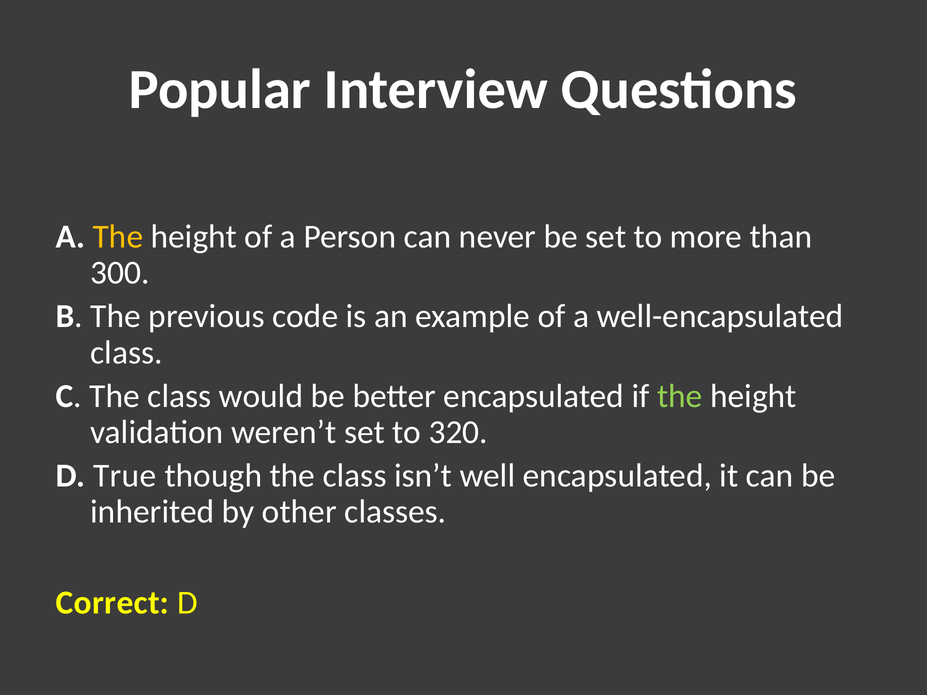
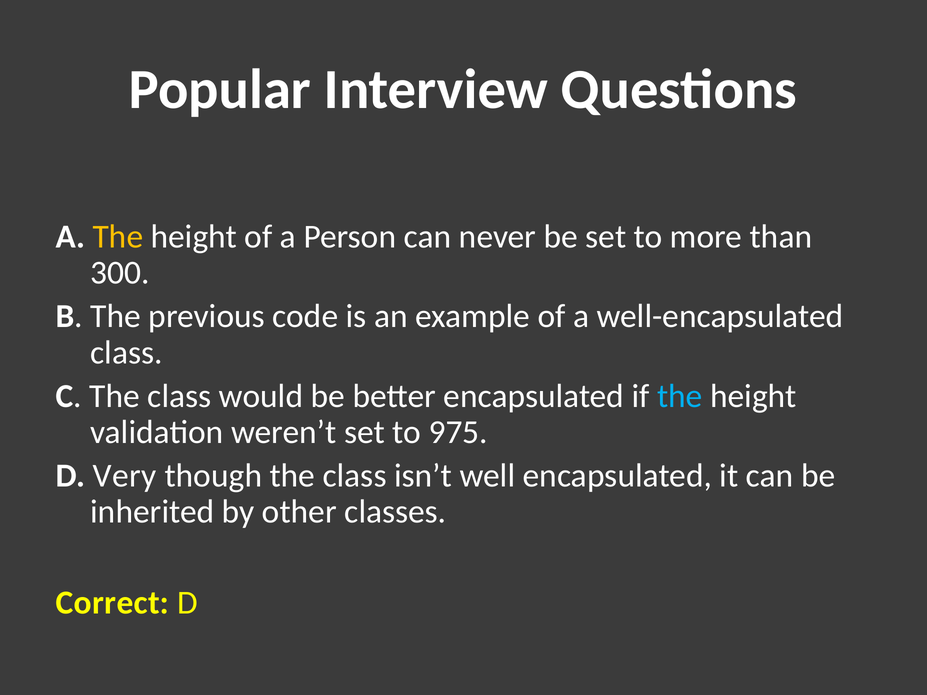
the at (680, 396) colour: light green -> light blue
320: 320 -> 975
True: True -> Very
